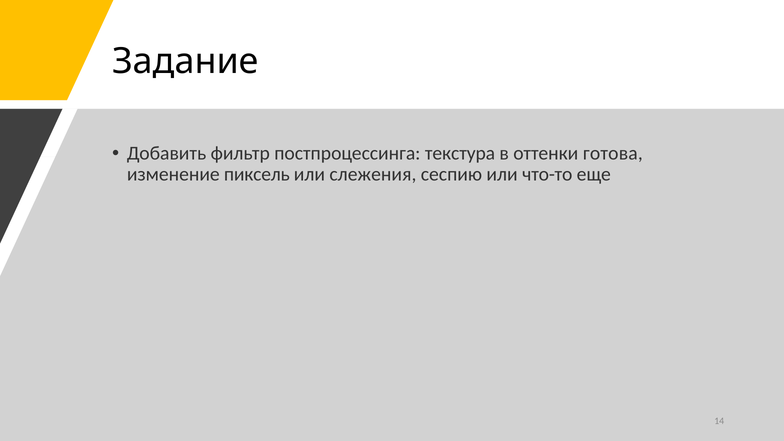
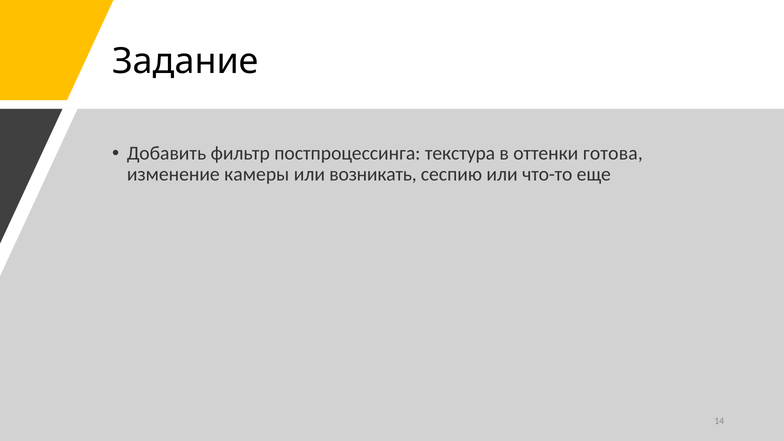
пиксель: пиксель -> камеры
слежения: слежения -> возникать
